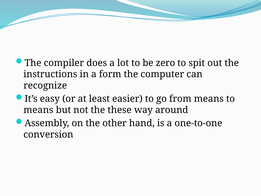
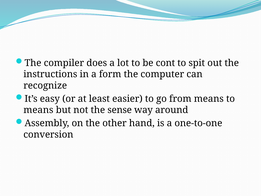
zero: zero -> cont
these: these -> sense
